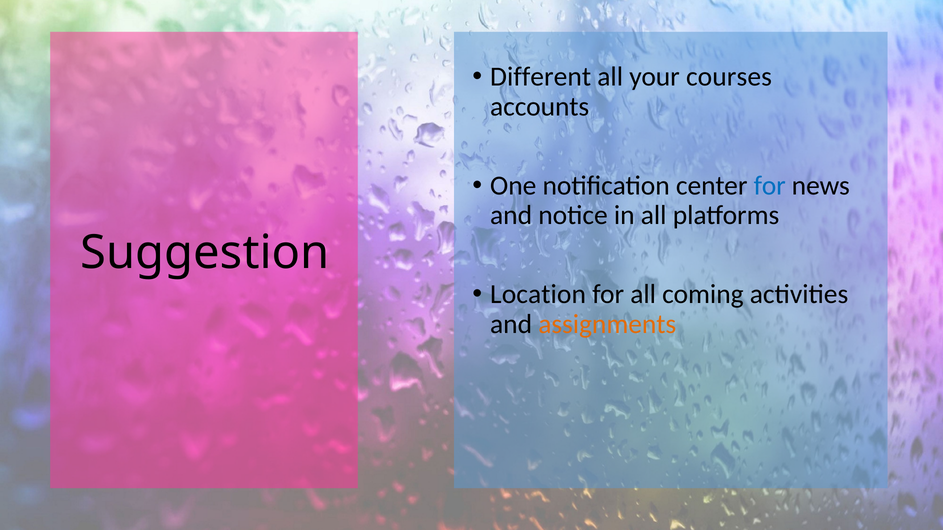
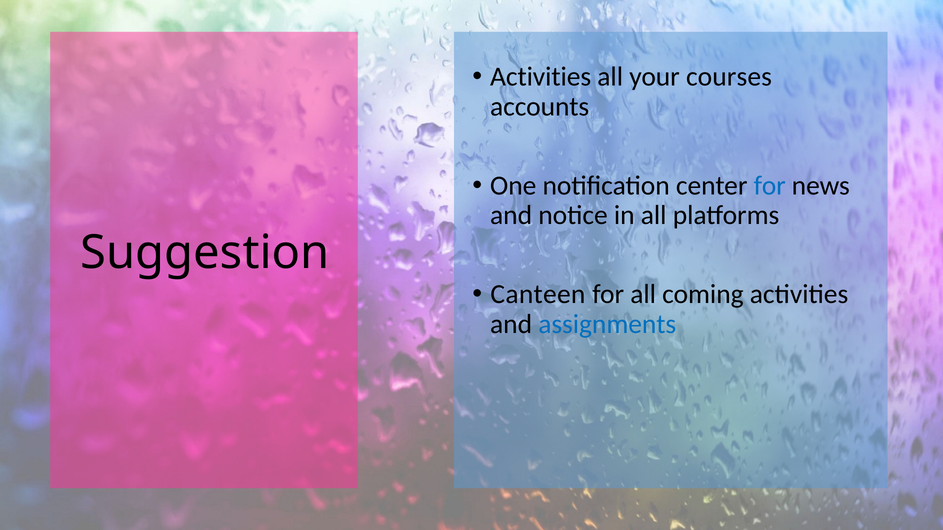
Different at (541, 77): Different -> Activities
Location: Location -> Canteen
assignments colour: orange -> blue
